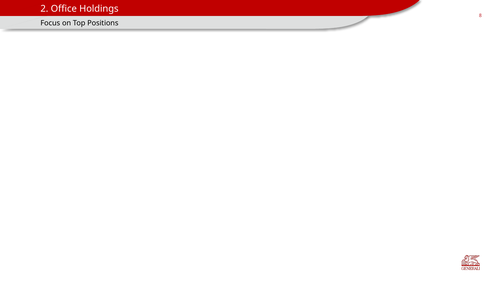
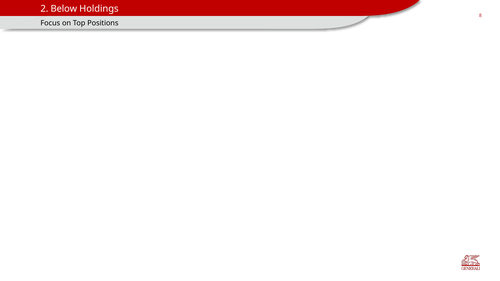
Office: Office -> Below
